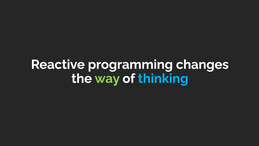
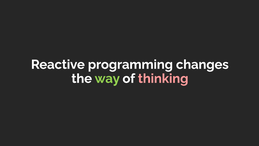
thinking colour: light blue -> pink
